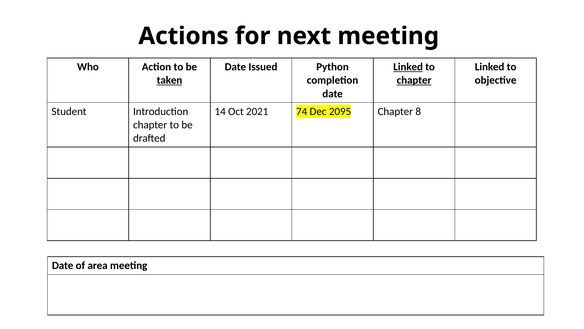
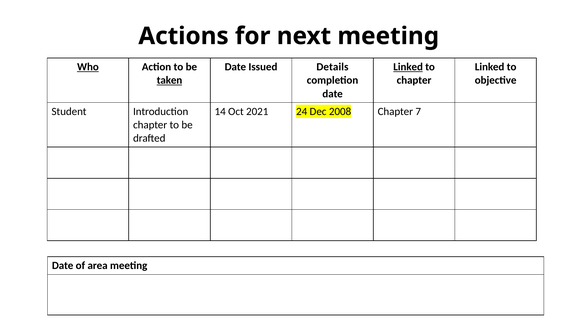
Who underline: none -> present
Python: Python -> Details
chapter at (414, 80) underline: present -> none
74: 74 -> 24
2095: 2095 -> 2008
8: 8 -> 7
